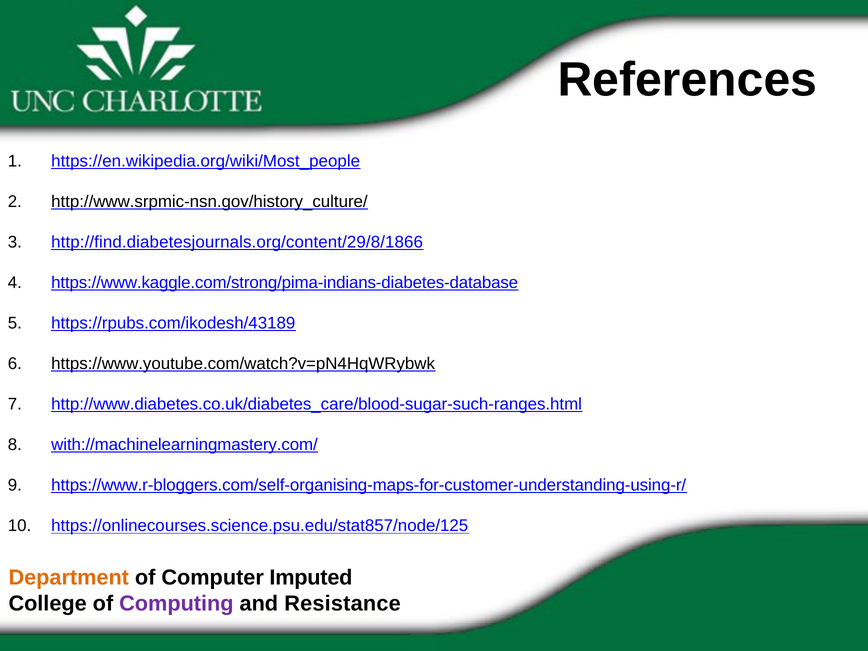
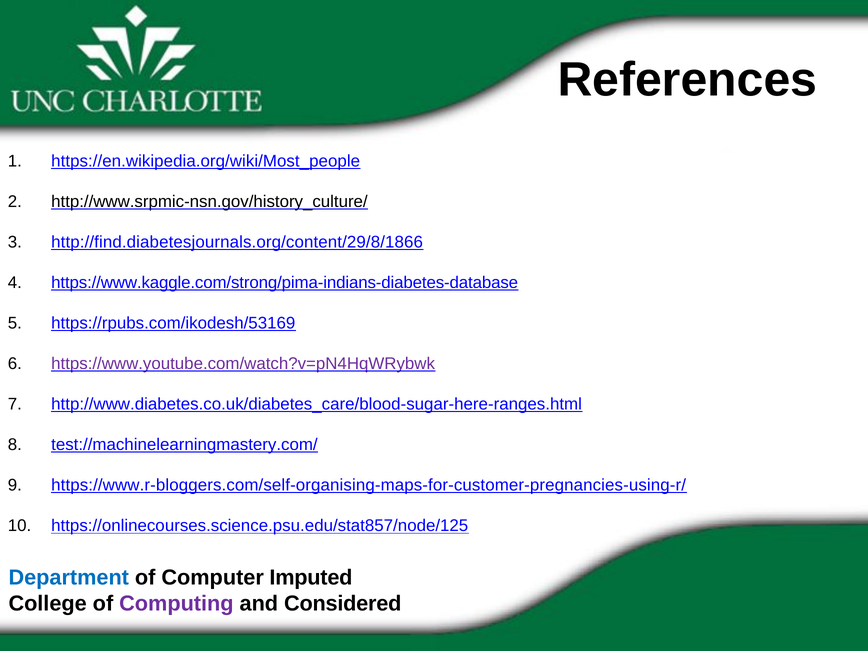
https://rpubs.com/ikodesh/43189: https://rpubs.com/ikodesh/43189 -> https://rpubs.com/ikodesh/53169
https://www.youtube.com/watch?v=pN4HqWRybwk colour: black -> purple
http://www.diabetes.co.uk/diabetes_care/blood-sugar-such-ranges.html: http://www.diabetes.co.uk/diabetes_care/blood-sugar-such-ranges.html -> http://www.diabetes.co.uk/diabetes_care/blood-sugar-here-ranges.html
with://machinelearningmastery.com/: with://machinelearningmastery.com/ -> test://machinelearningmastery.com/
https://www.r-bloggers.com/self-organising-maps-for-customer-understanding-using-r/: https://www.r-bloggers.com/self-organising-maps-for-customer-understanding-using-r/ -> https://www.r-bloggers.com/self-organising-maps-for-customer-pregnancies-using-r/
Department colour: orange -> blue
Resistance: Resistance -> Considered
